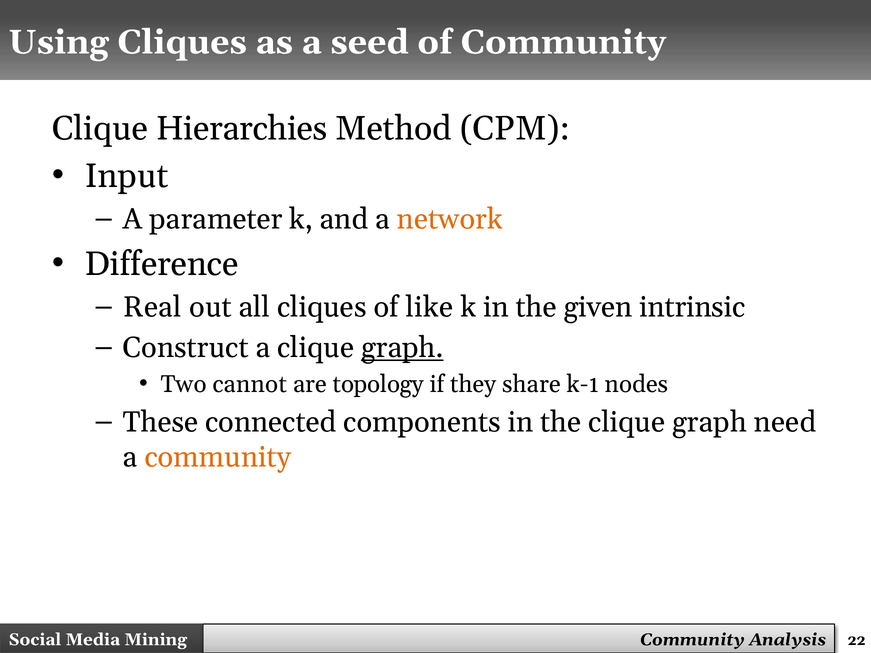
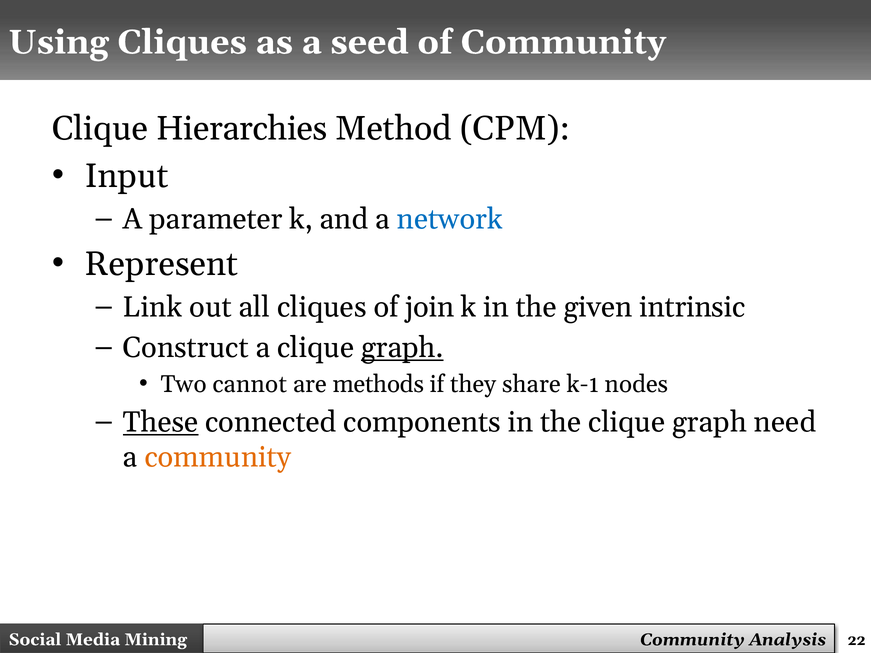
network colour: orange -> blue
Difference: Difference -> Represent
Real: Real -> Link
like: like -> join
topology: topology -> methods
These underline: none -> present
